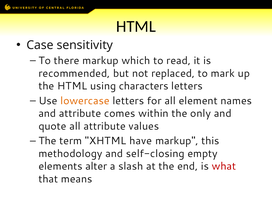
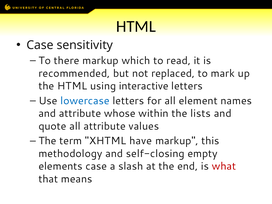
characters: characters -> interactive
lowercase colour: orange -> blue
comes: comes -> whose
only: only -> lists
elements alter: alter -> case
